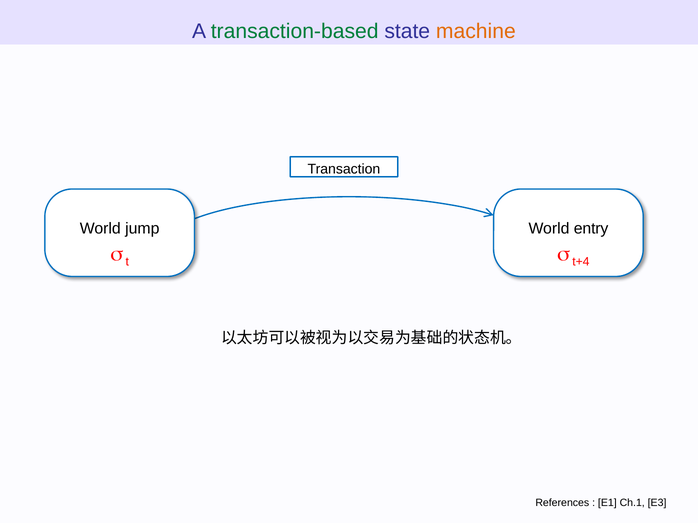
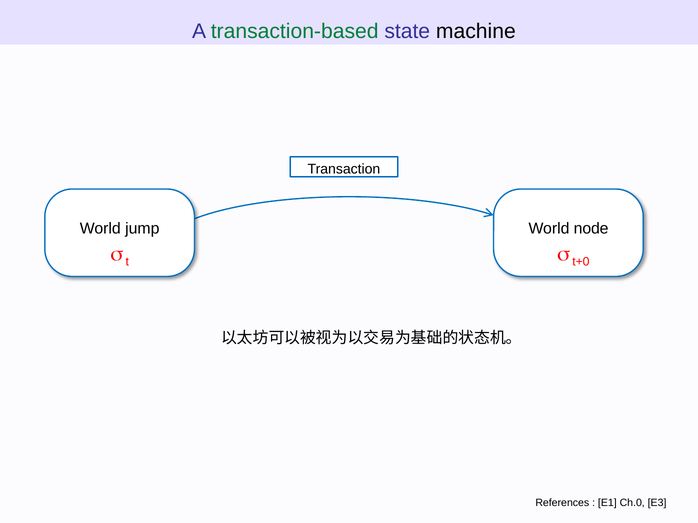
machine colour: orange -> black
entry: entry -> node
t+4: t+4 -> t+0
Ch.1: Ch.1 -> Ch.0
